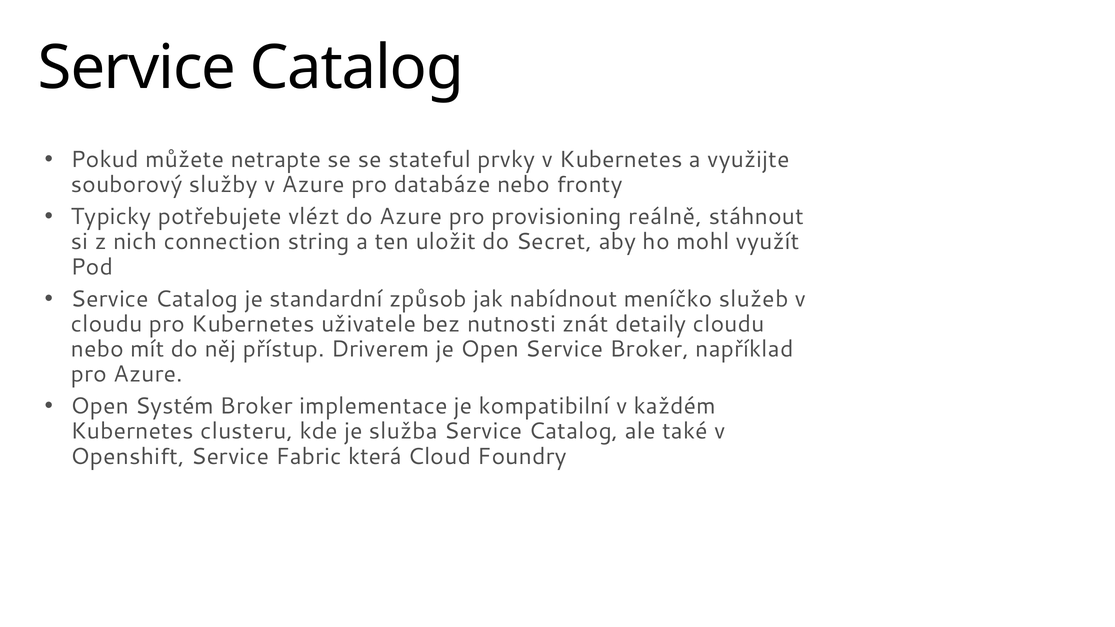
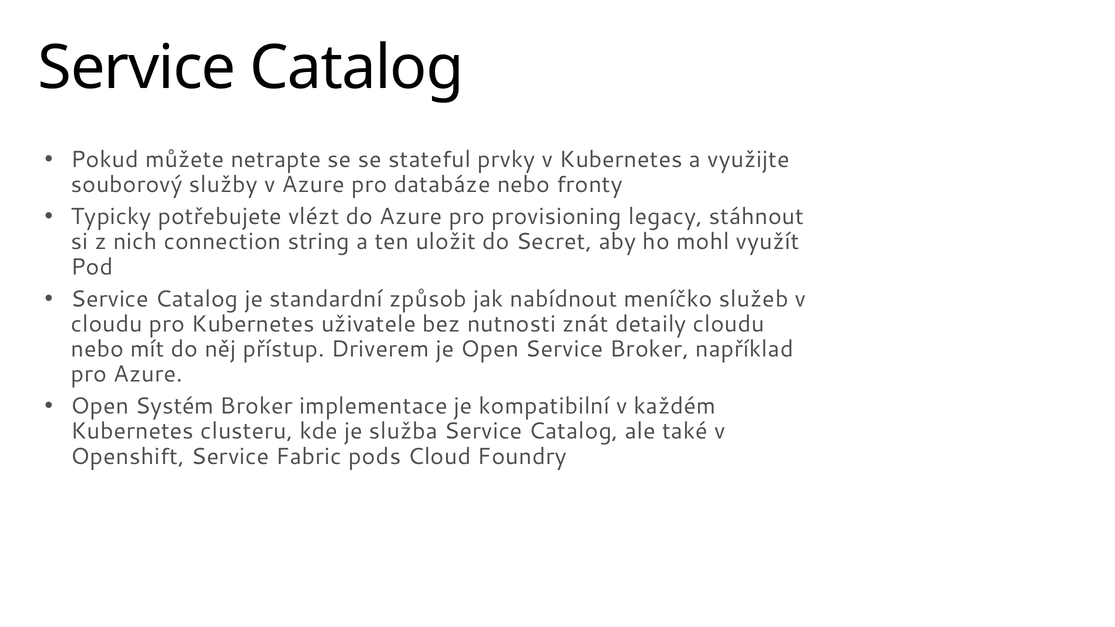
reálně: reálně -> legacy
která: která -> pods
